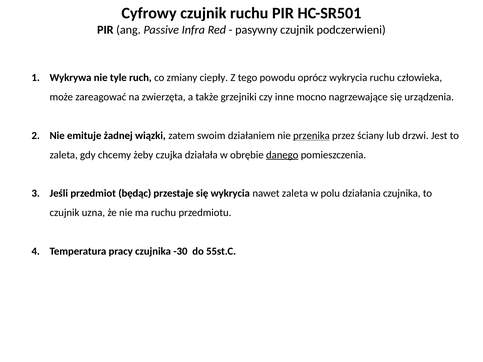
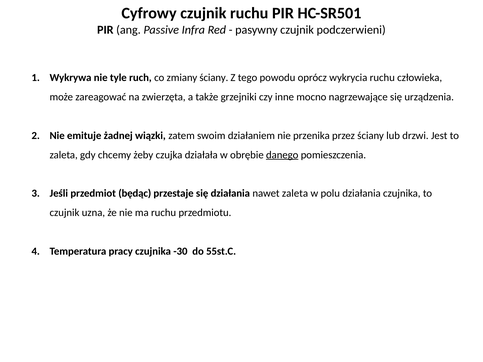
zmiany ciepły: ciepły -> ściany
przenika underline: present -> none
się wykrycia: wykrycia -> działania
